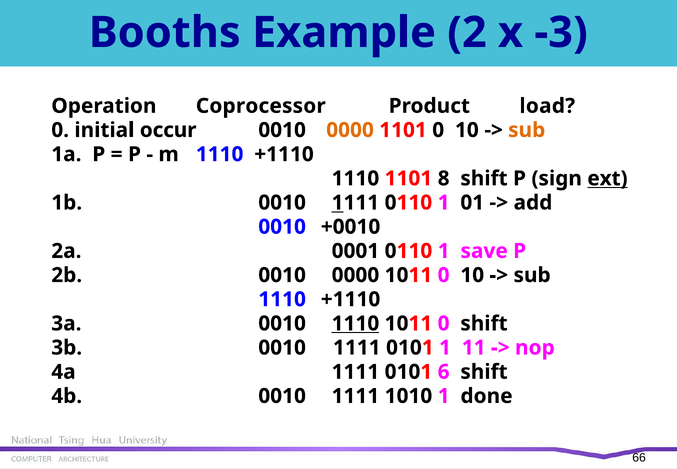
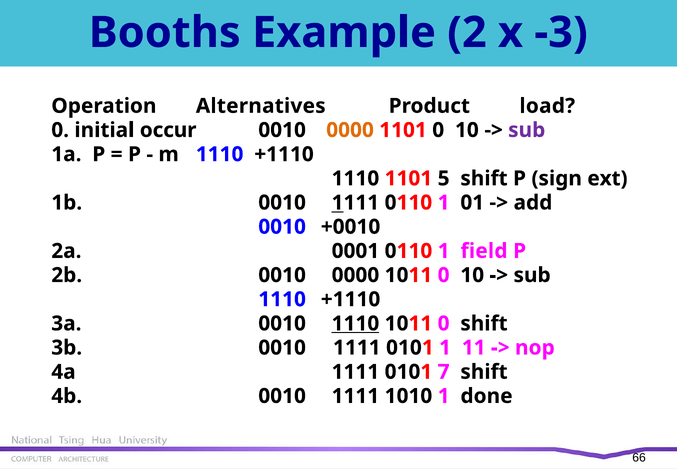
Coprocessor: Coprocessor -> Alternatives
sub at (527, 130) colour: orange -> purple
8: 8 -> 5
ext underline: present -> none
save: save -> field
6: 6 -> 7
